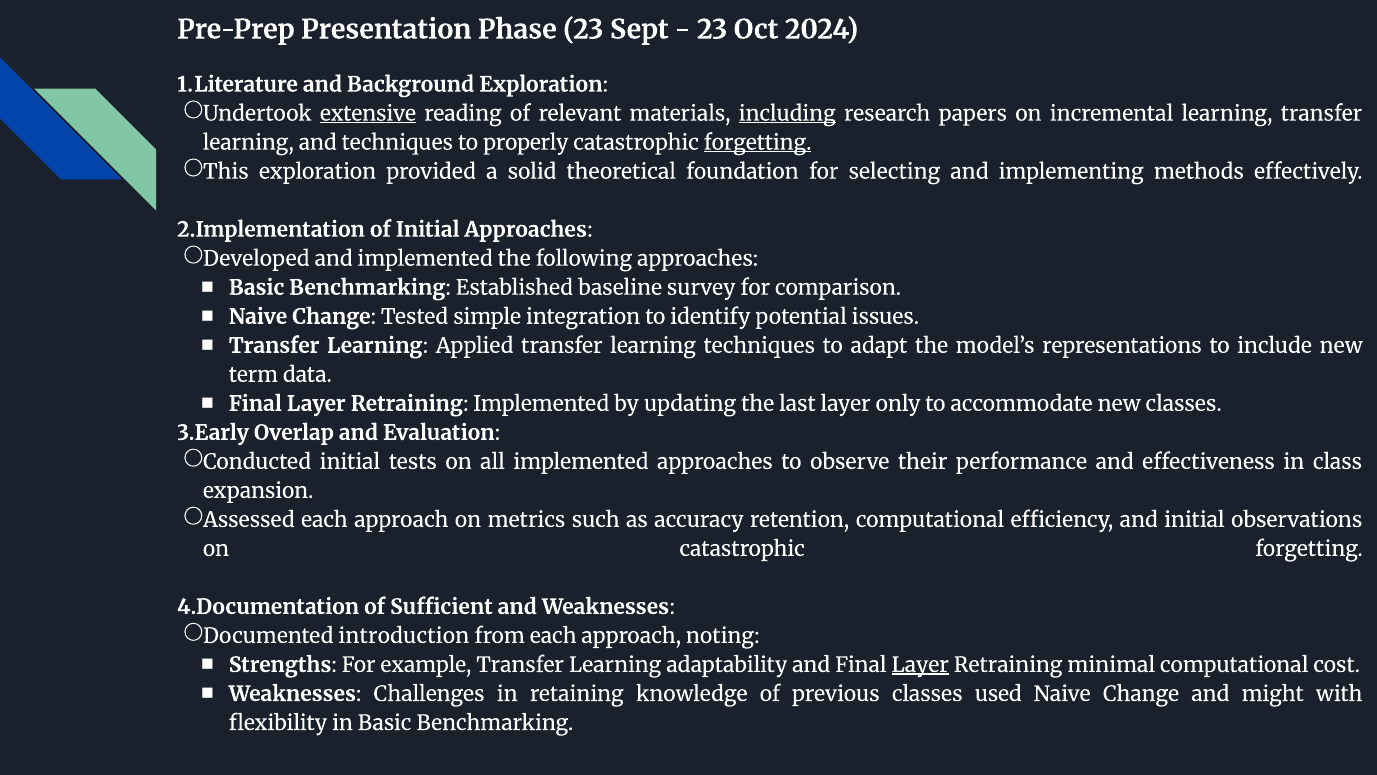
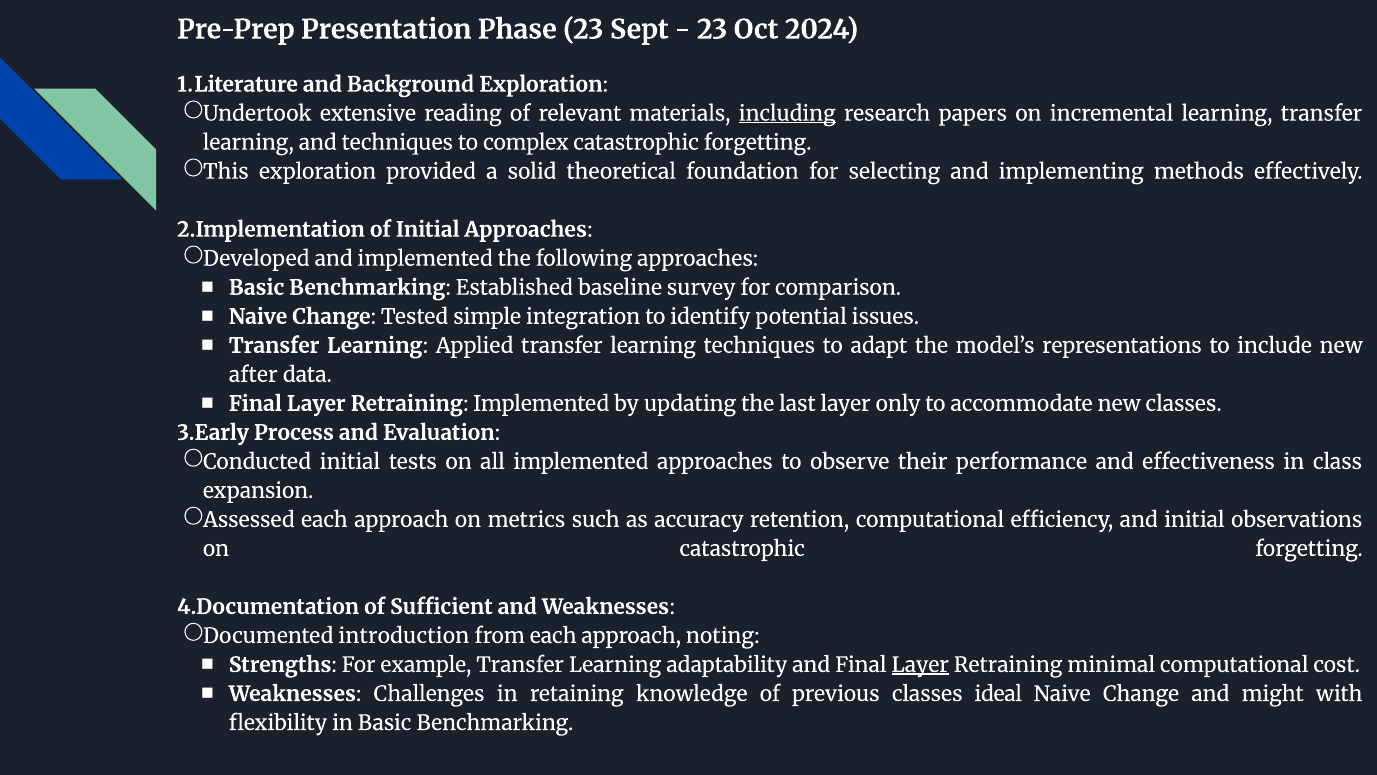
extensive underline: present -> none
properly: properly -> complex
forgetting at (758, 143) underline: present -> none
term: term -> after
Overlap: Overlap -> Process
used: used -> ideal
